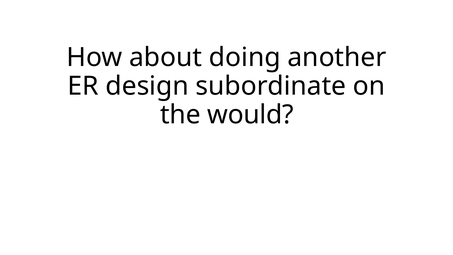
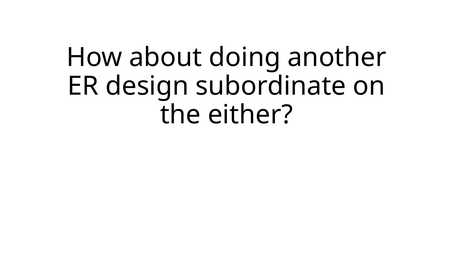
would: would -> either
